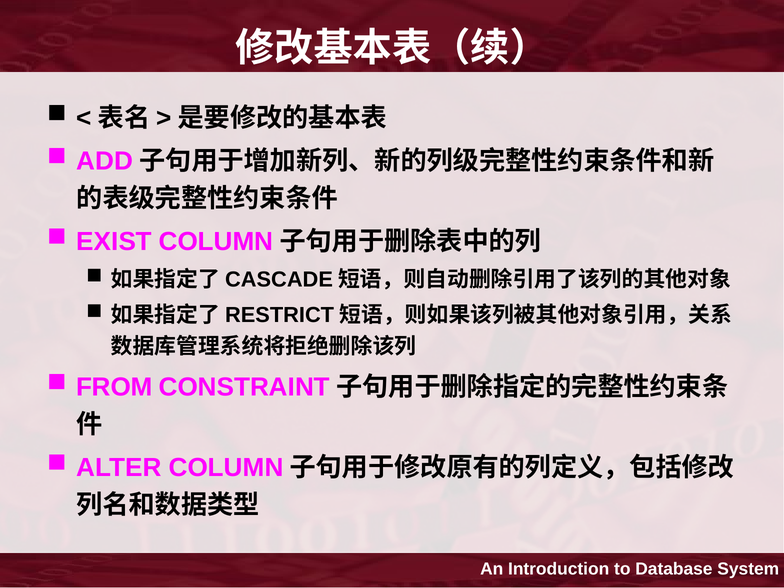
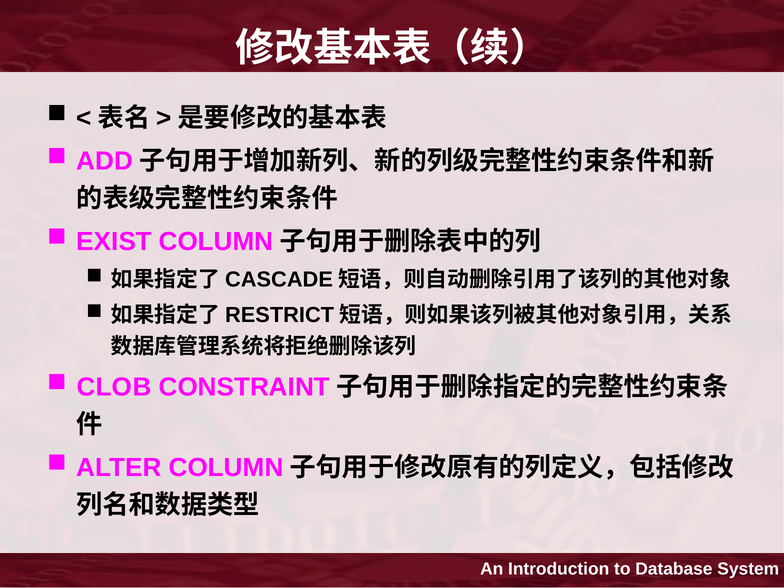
FROM: FROM -> CLOB
